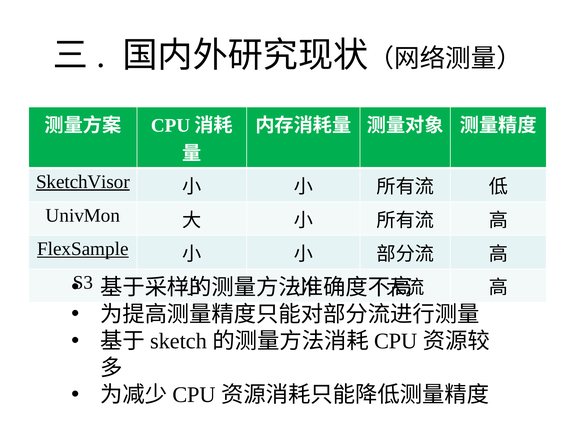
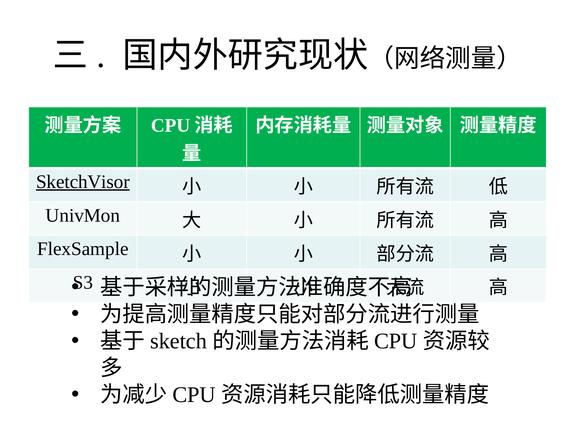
FlexSample underline: present -> none
